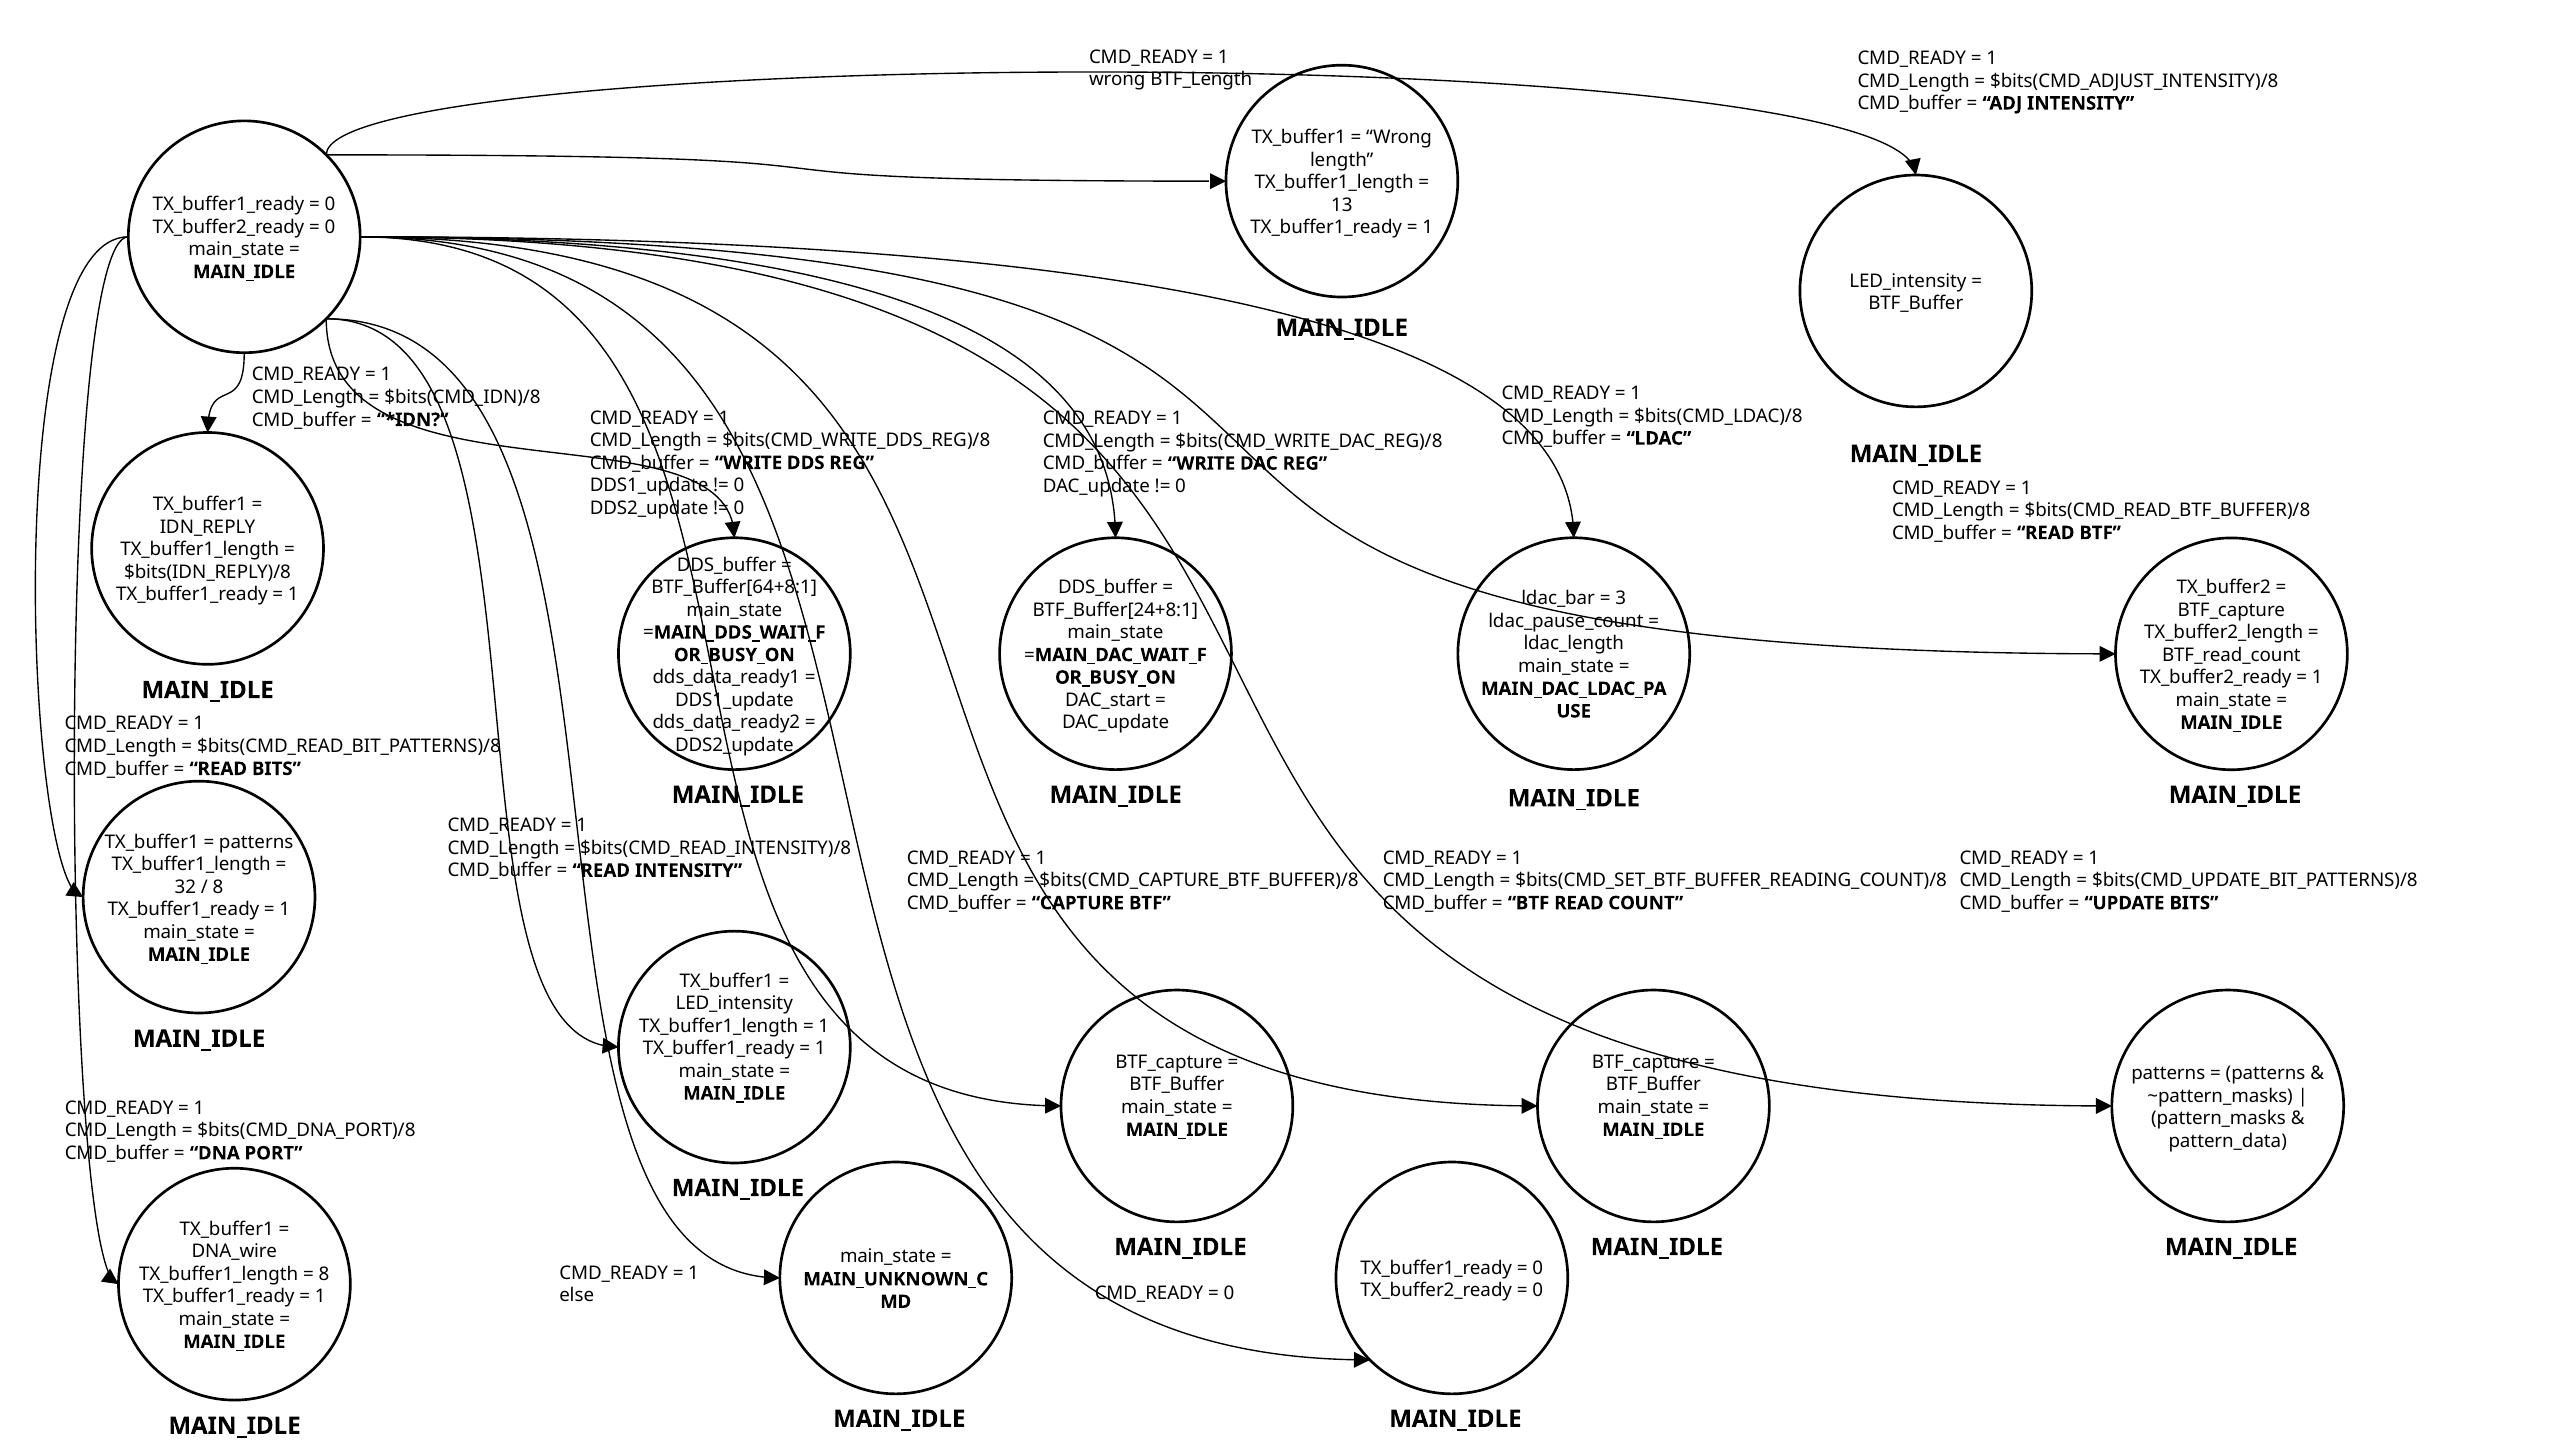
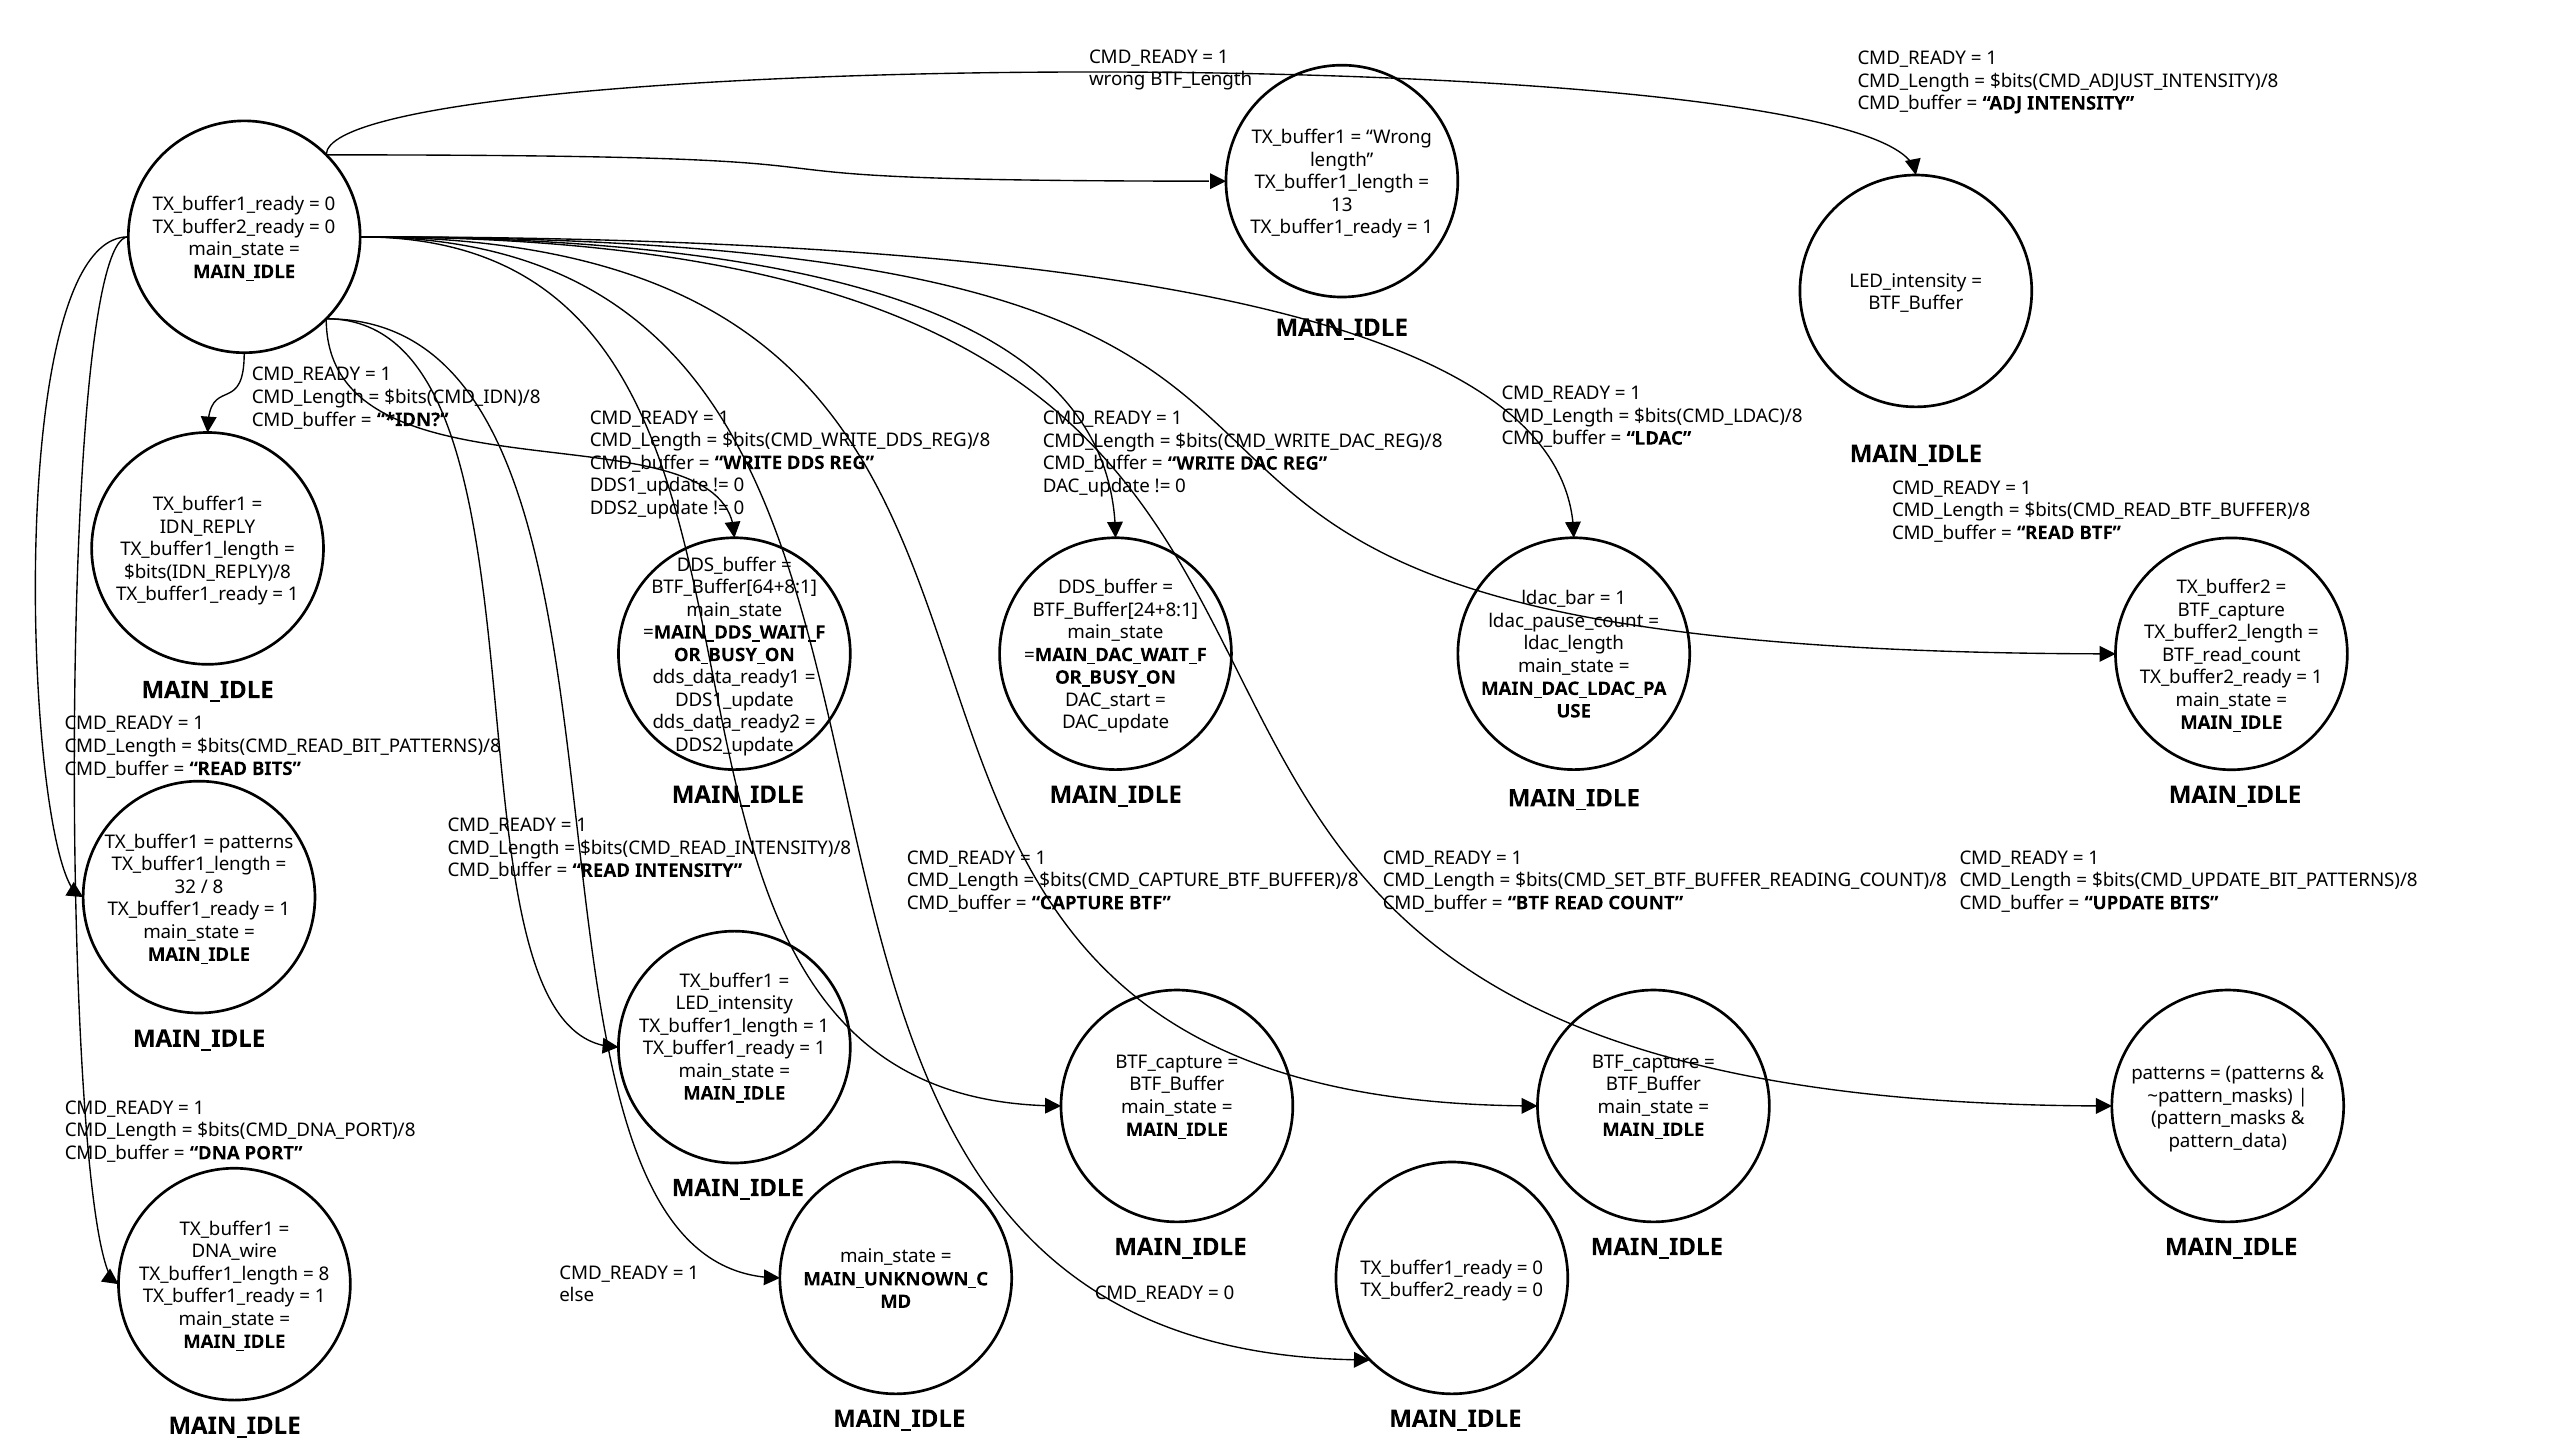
3 at (1621, 599): 3 -> 1
